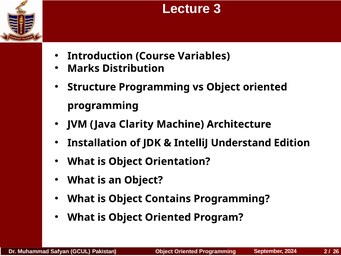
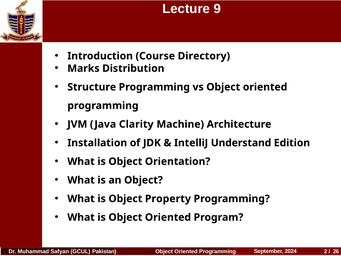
3: 3 -> 9
Variables: Variables -> Directory
Contains: Contains -> Property
